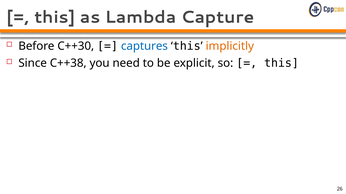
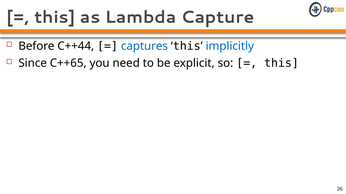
C++30: C++30 -> C++44
implicitly colour: orange -> blue
C++38: C++38 -> C++65
